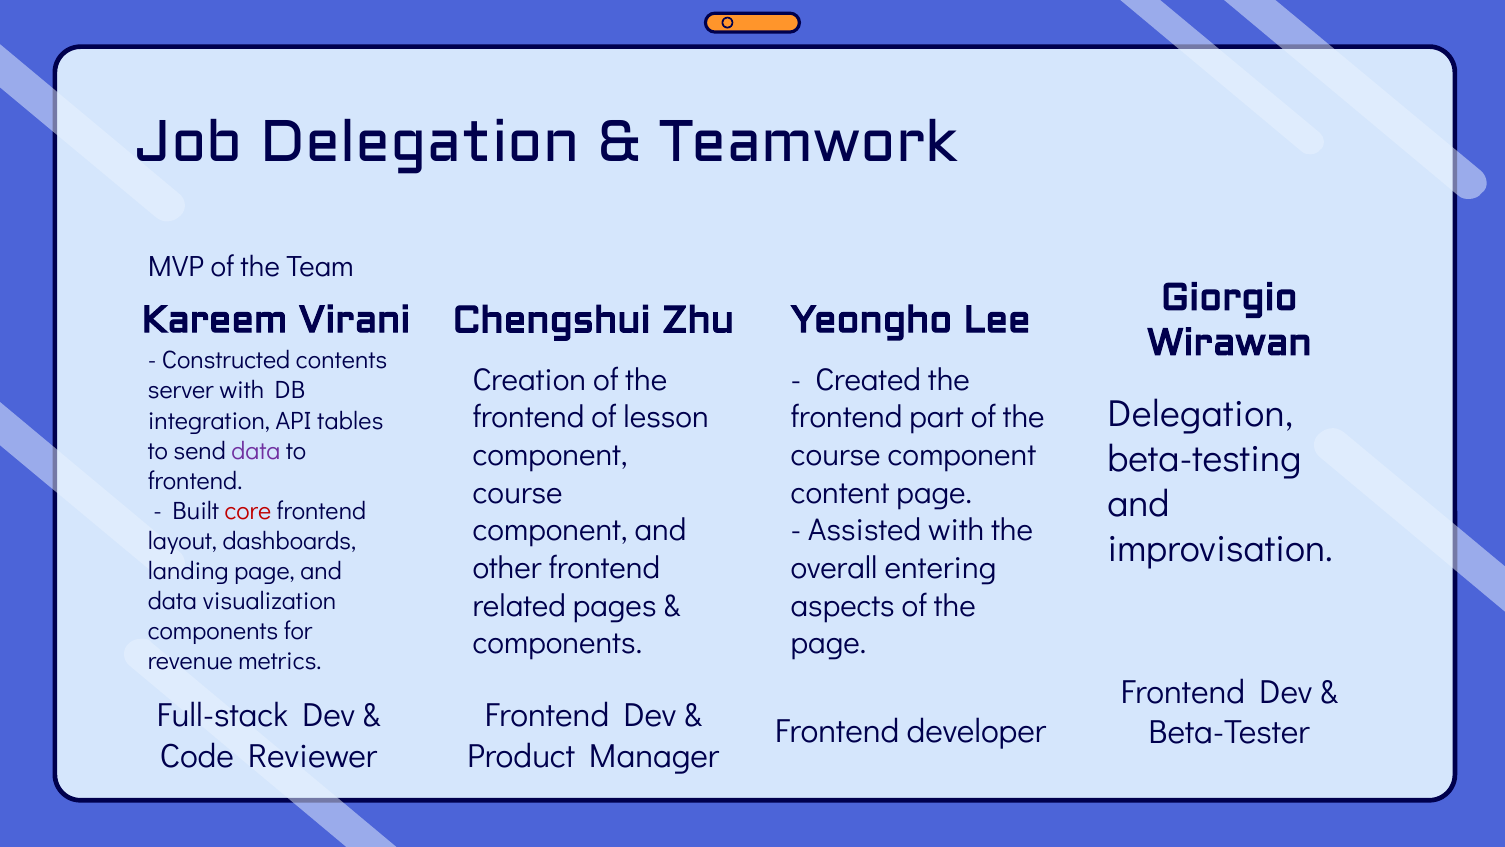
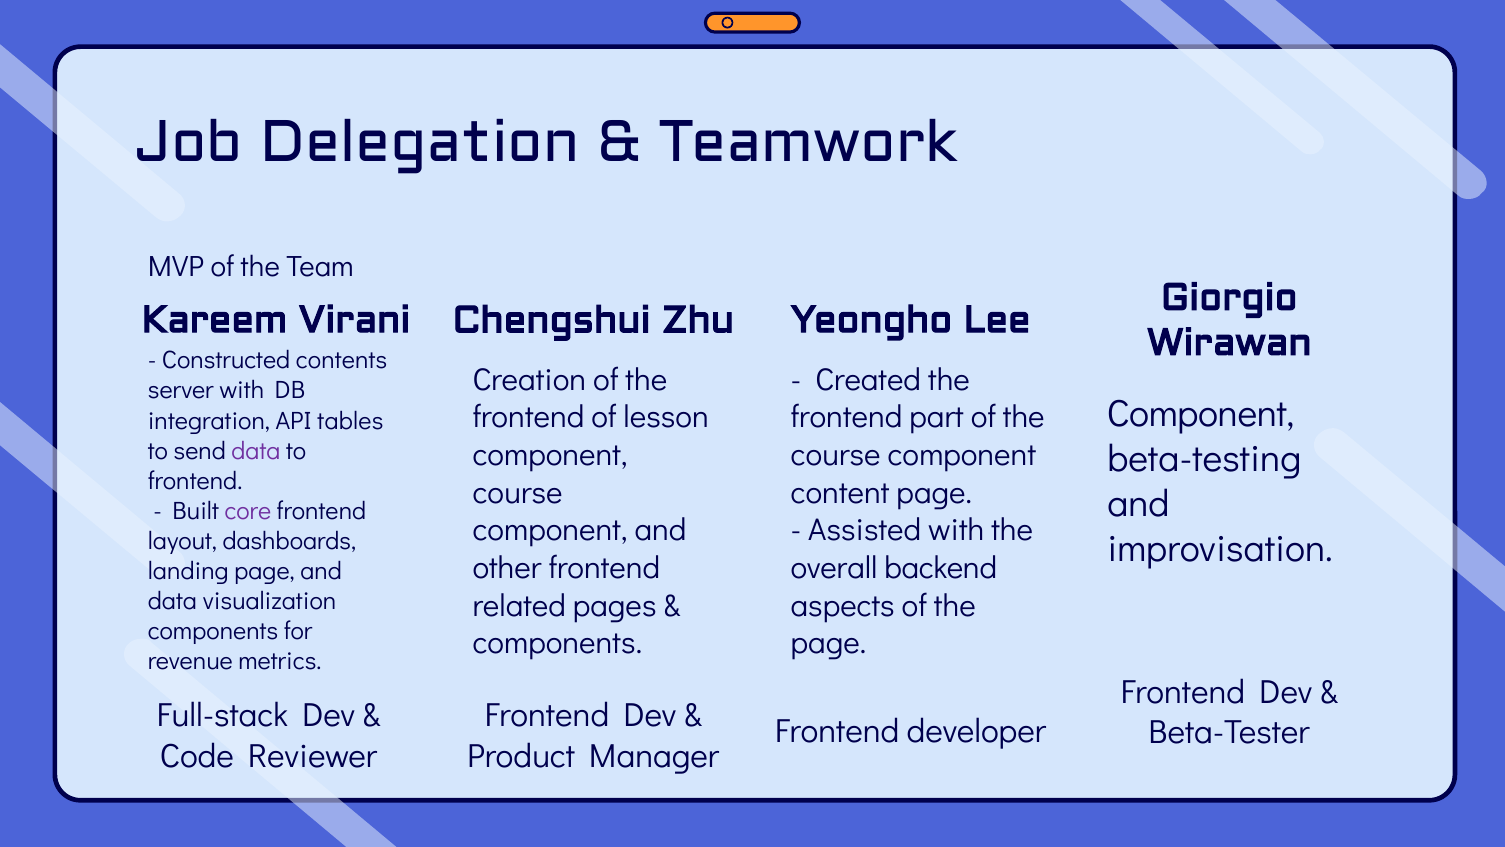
Delegation at (1200, 414): Delegation -> Component
core colour: red -> purple
entering: entering -> backend
